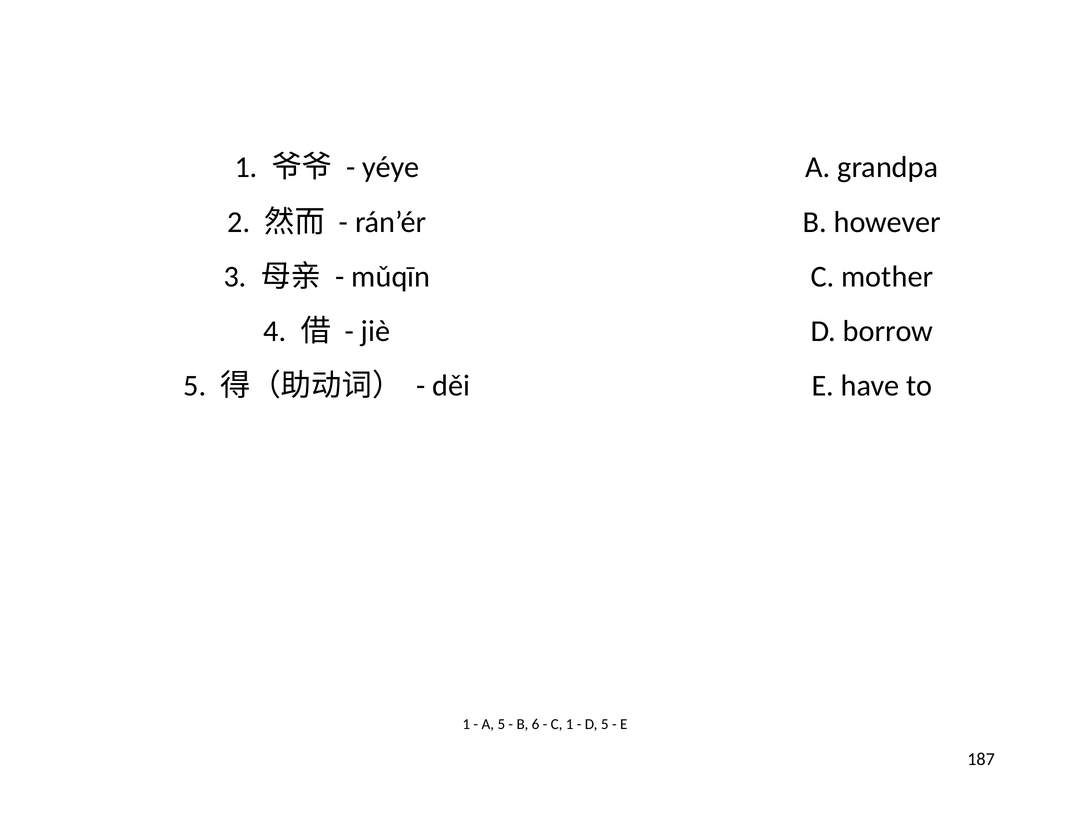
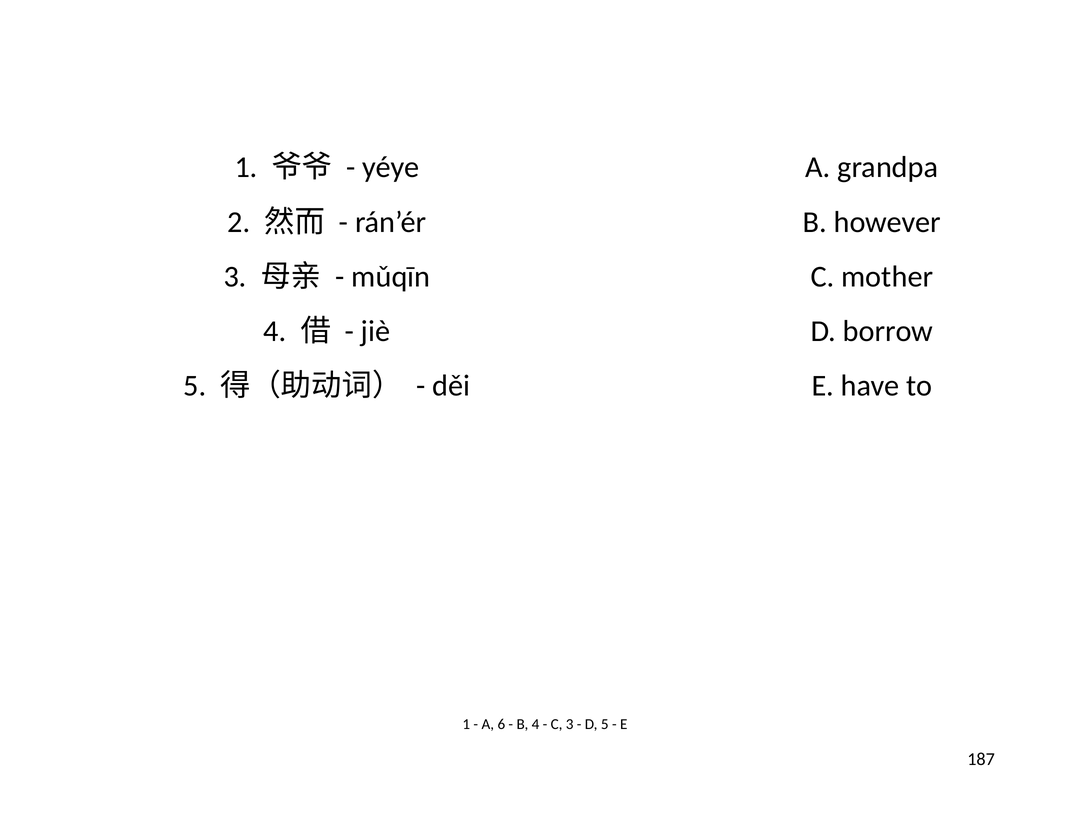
A 5: 5 -> 6
B 6: 6 -> 4
C 1: 1 -> 3
